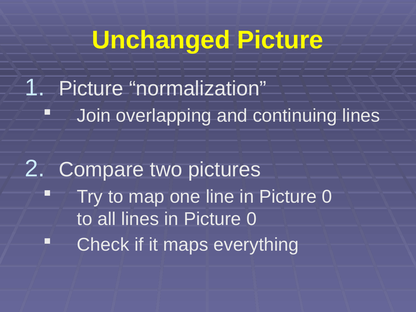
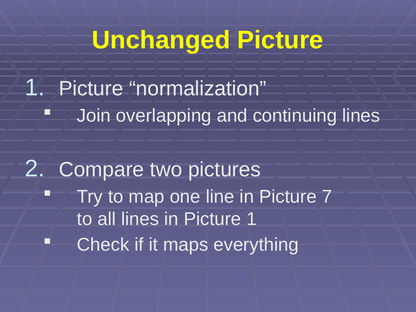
line in Picture 0: 0 -> 7
lines in Picture 0: 0 -> 1
